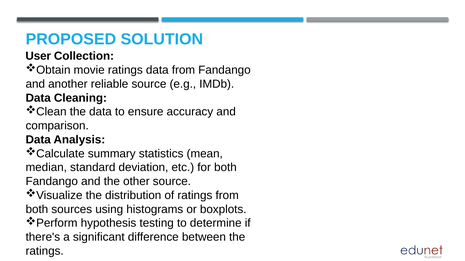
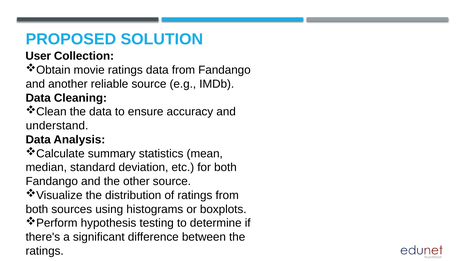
comparison: comparison -> understand
